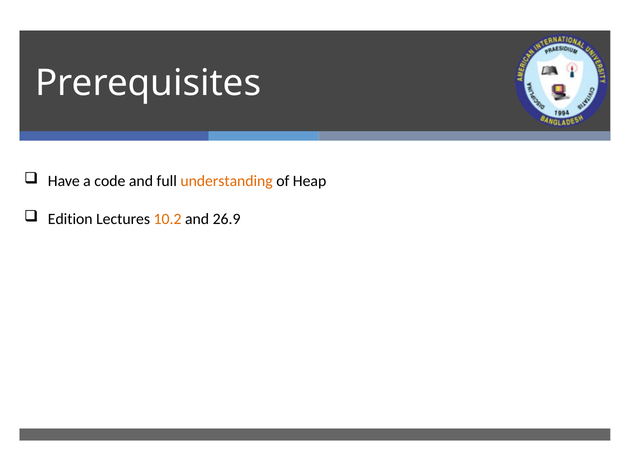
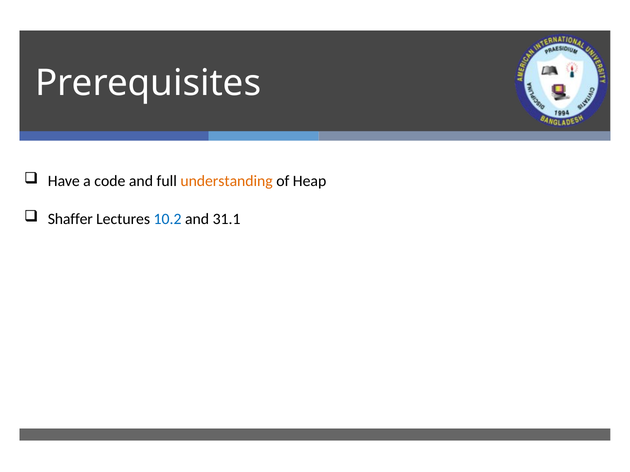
Edition: Edition -> Shaffer
10.2 colour: orange -> blue
26.9: 26.9 -> 31.1
